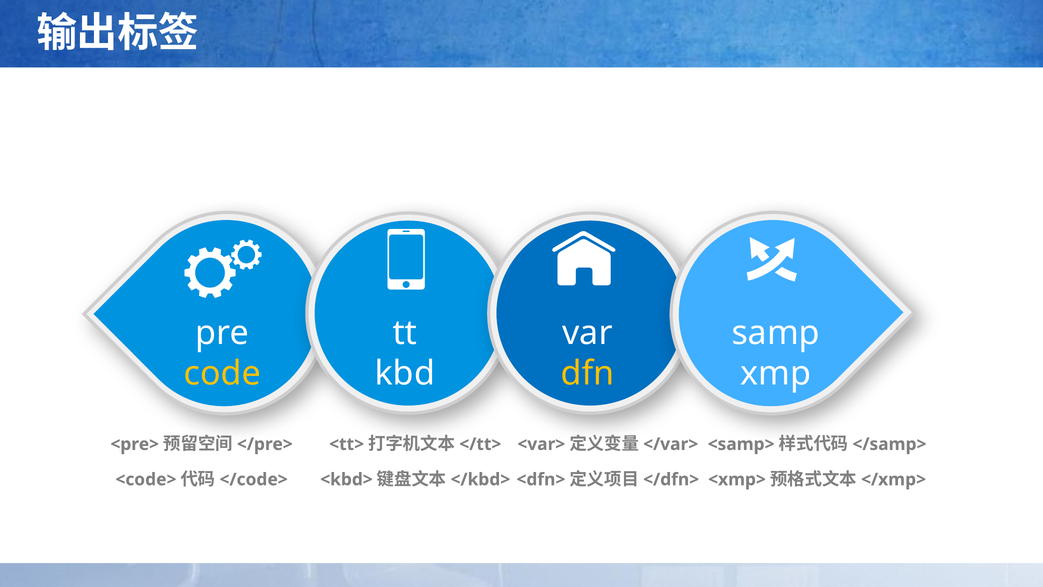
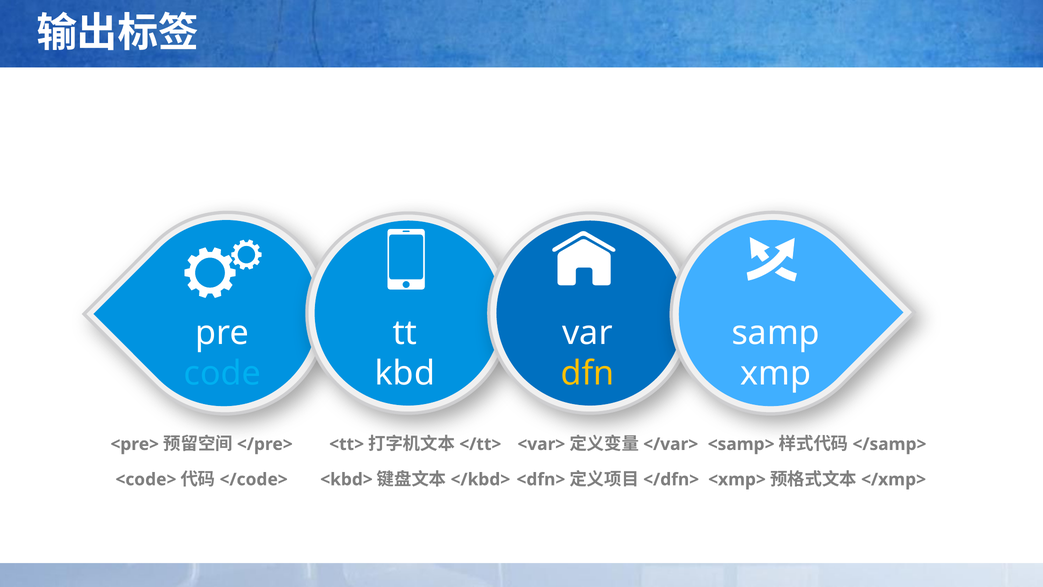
code colour: yellow -> light blue
